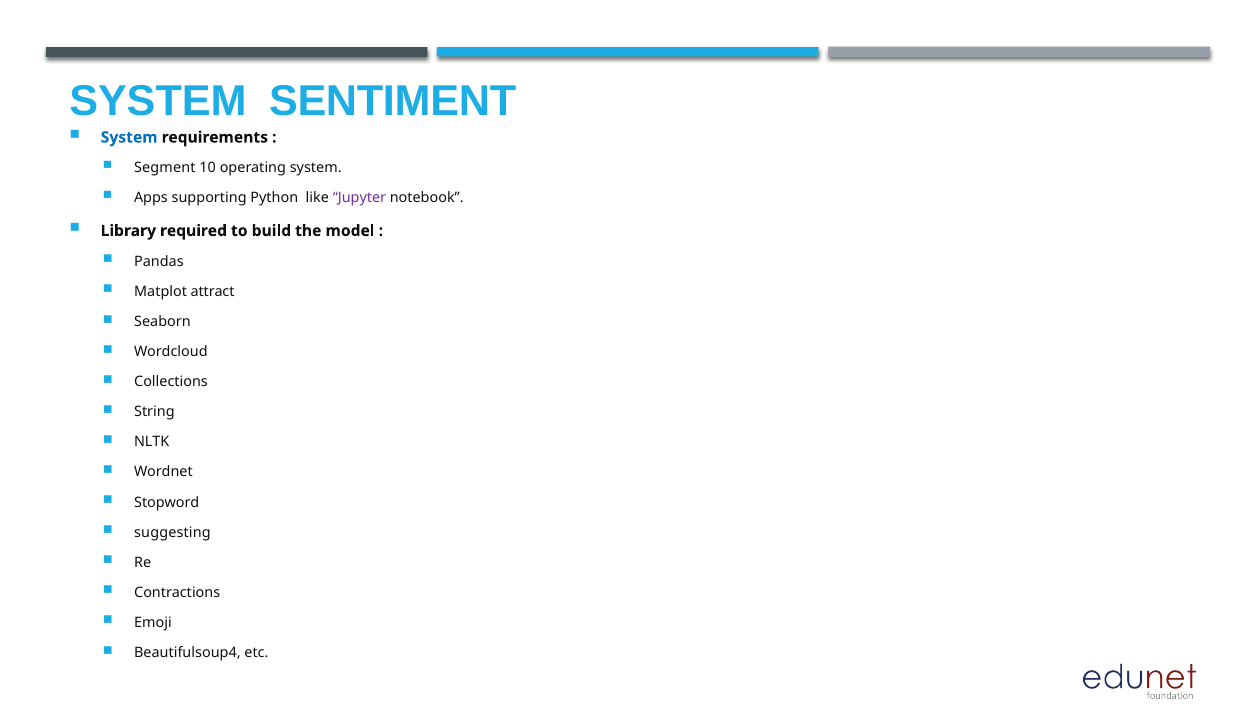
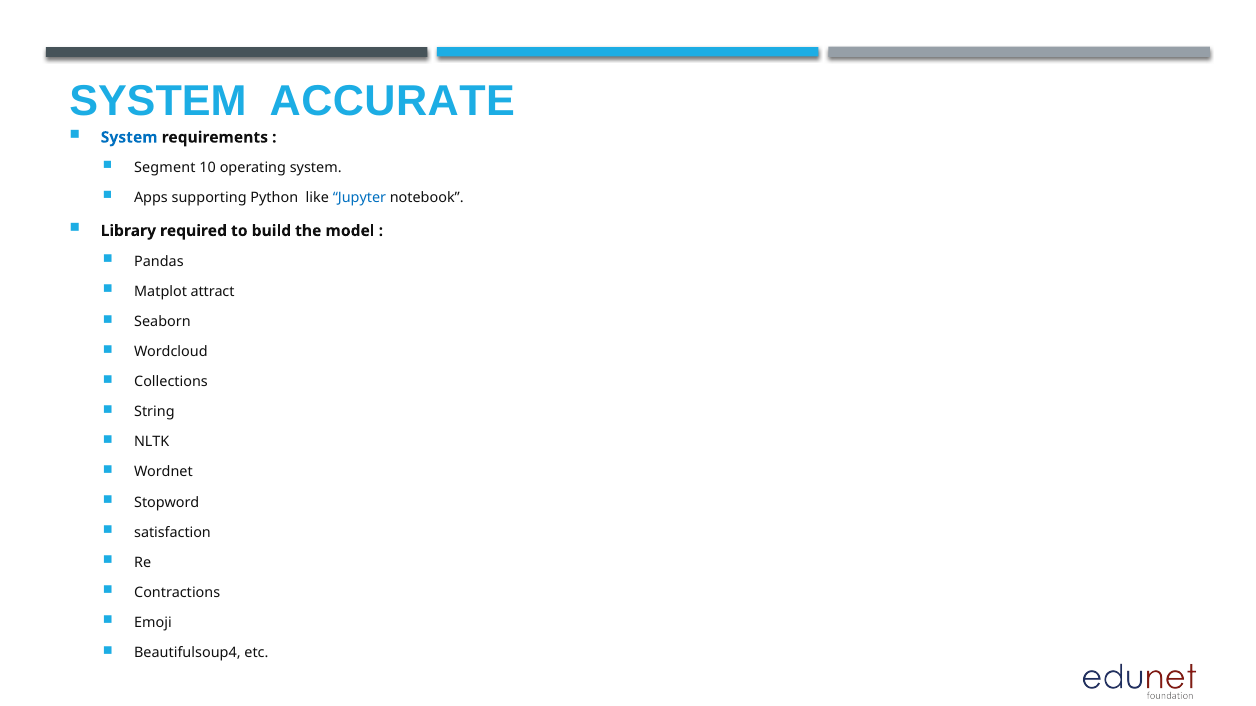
SENTIMENT: SENTIMENT -> ACCURATE
Jupyter colour: purple -> blue
suggesting: suggesting -> satisfaction
